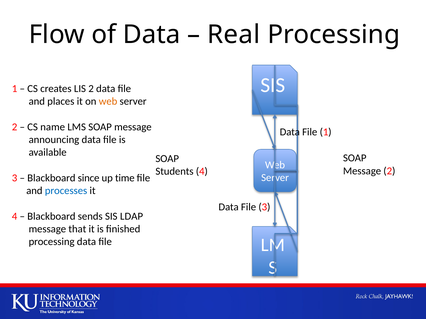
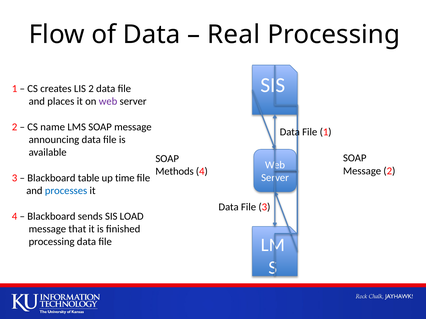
web at (108, 101) colour: orange -> purple
Students: Students -> Methods
since: since -> table
LDAP: LDAP -> LOAD
